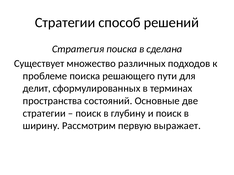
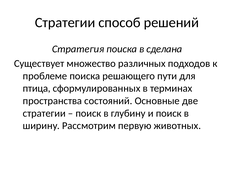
делит: делит -> птица
выражает: выражает -> животных
